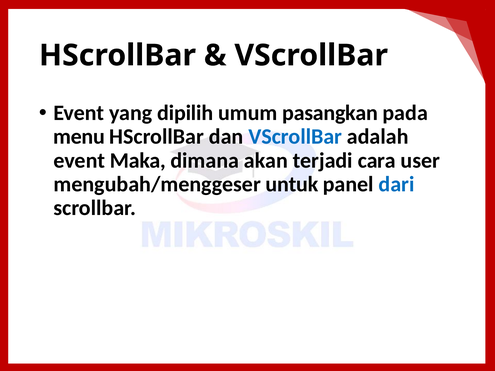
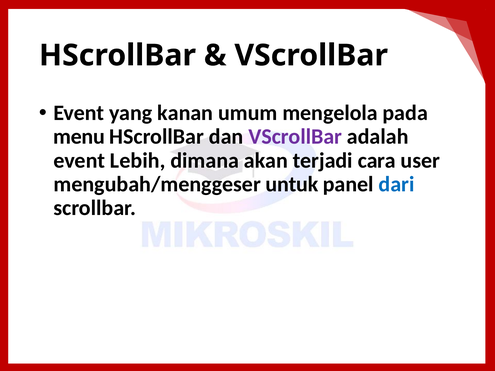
dipilih: dipilih -> kanan
pasangkan: pasangkan -> mengelola
VScrollBar at (295, 137) colour: blue -> purple
Maka: Maka -> Lebih
